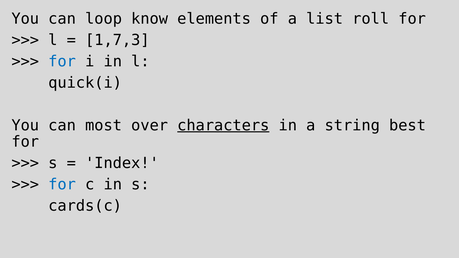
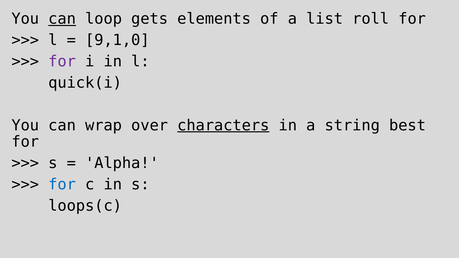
can at (62, 19) underline: none -> present
know: know -> gets
1,7,3: 1,7,3 -> 9,1,0
for at (62, 62) colour: blue -> purple
most: most -> wrap
Index: Index -> Alpha
cards(c: cards(c -> loops(c
